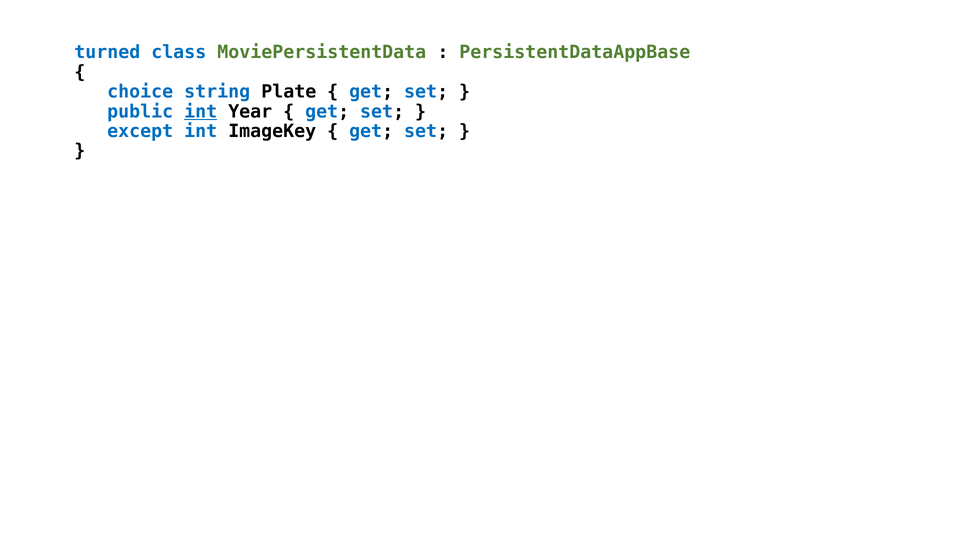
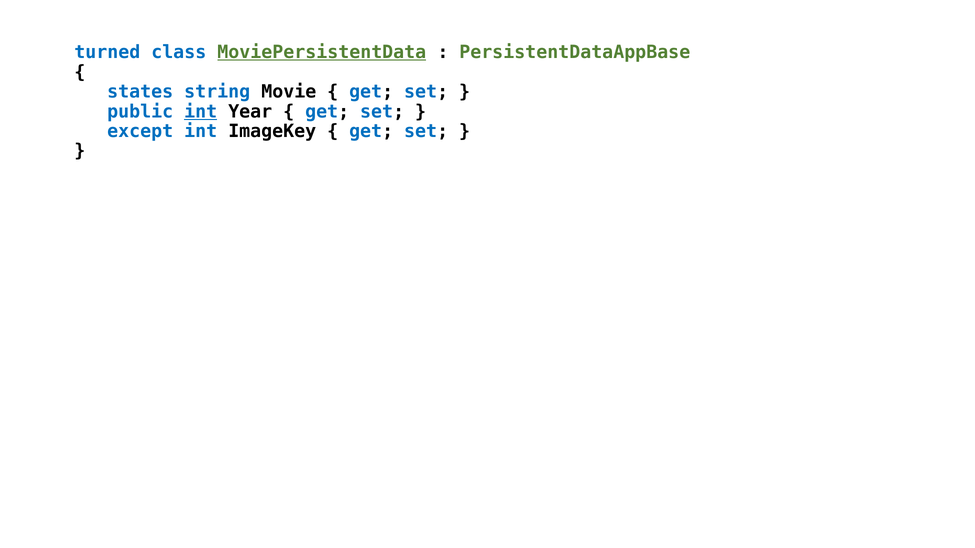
MoviePersistentData underline: none -> present
choice: choice -> states
Plate: Plate -> Movie
